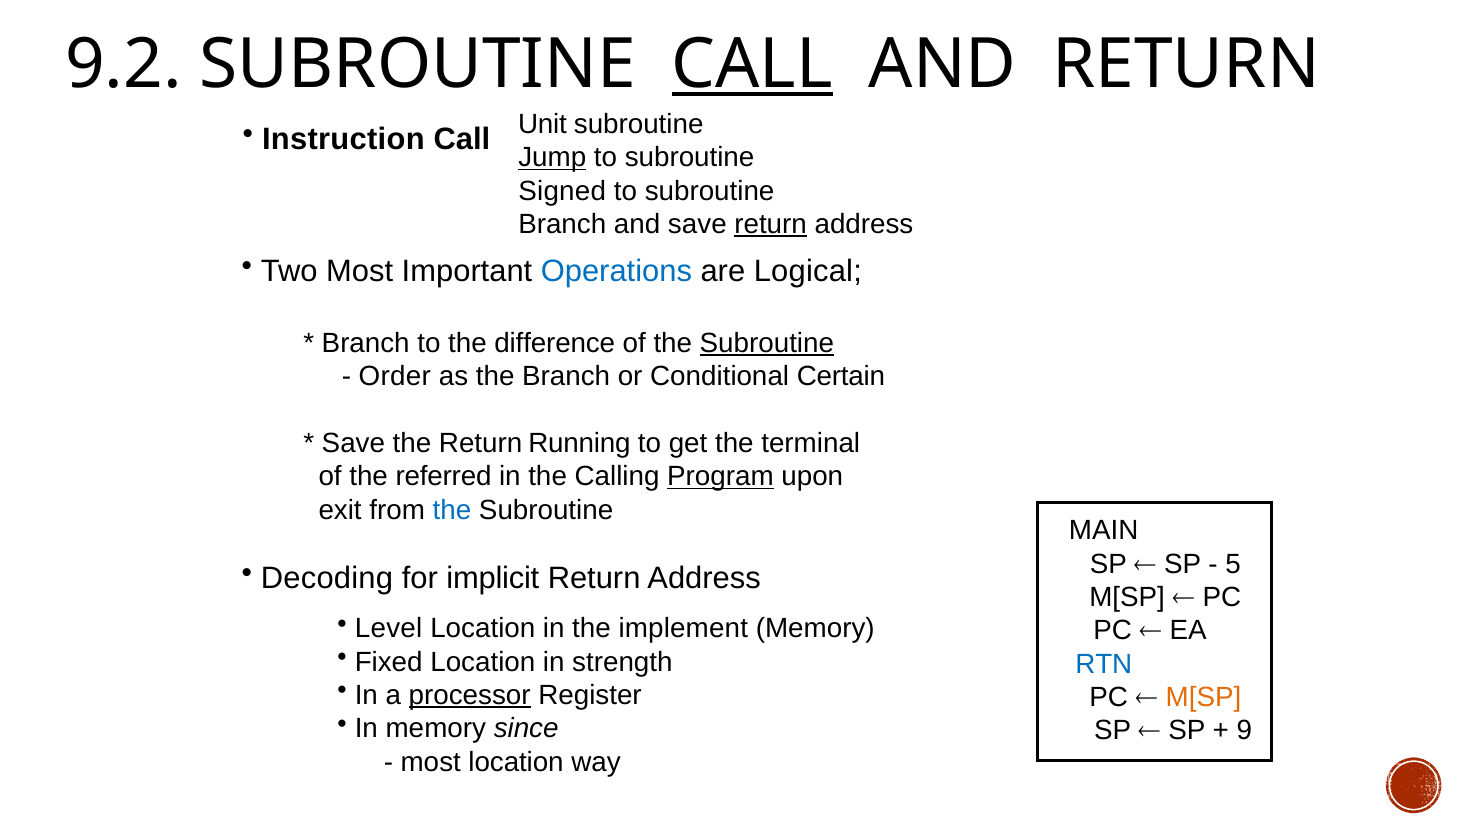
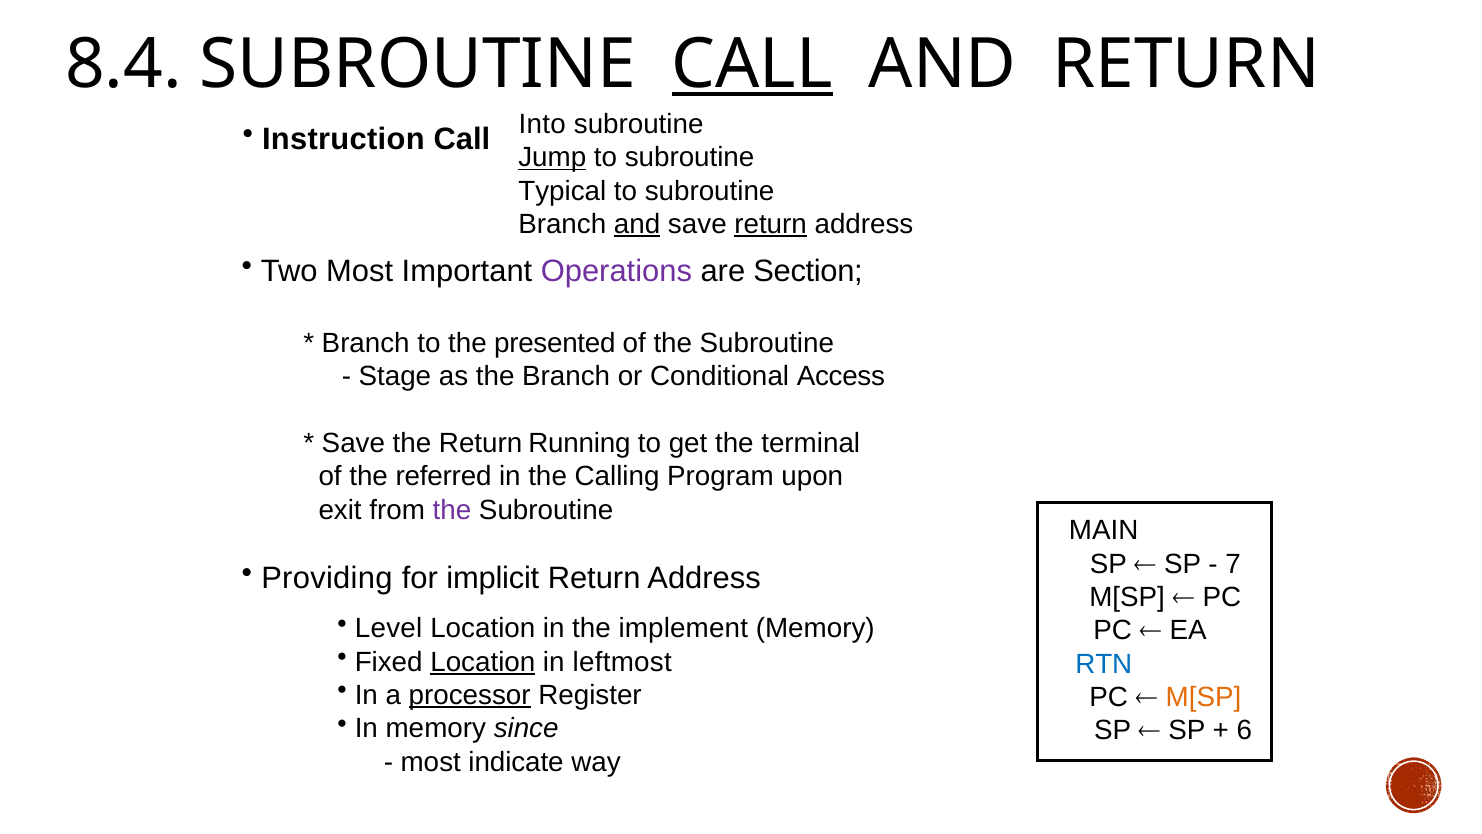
9.2: 9.2 -> 8.4
Unit: Unit -> Into
Signed: Signed -> Typical
and at (637, 224) underline: none -> present
Operations colour: blue -> purple
Logical: Logical -> Section
difference: difference -> presented
Subroutine at (767, 343) underline: present -> none
Order: Order -> Stage
Certain: Certain -> Access
Program underline: present -> none
the at (452, 510) colour: blue -> purple
5: 5 -> 7
Decoding: Decoding -> Providing
Location at (483, 662) underline: none -> present
strength: strength -> leftmost
9: 9 -> 6
most location: location -> indicate
